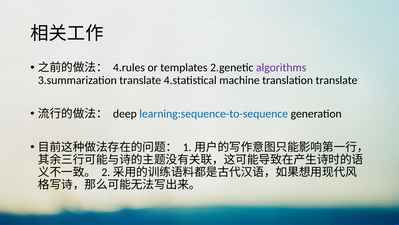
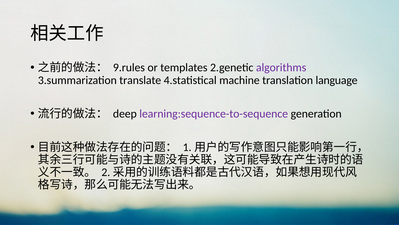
4.rules: 4.rules -> 9.rules
translation translate: translate -> language
learning:sequence-to-sequence colour: blue -> purple
